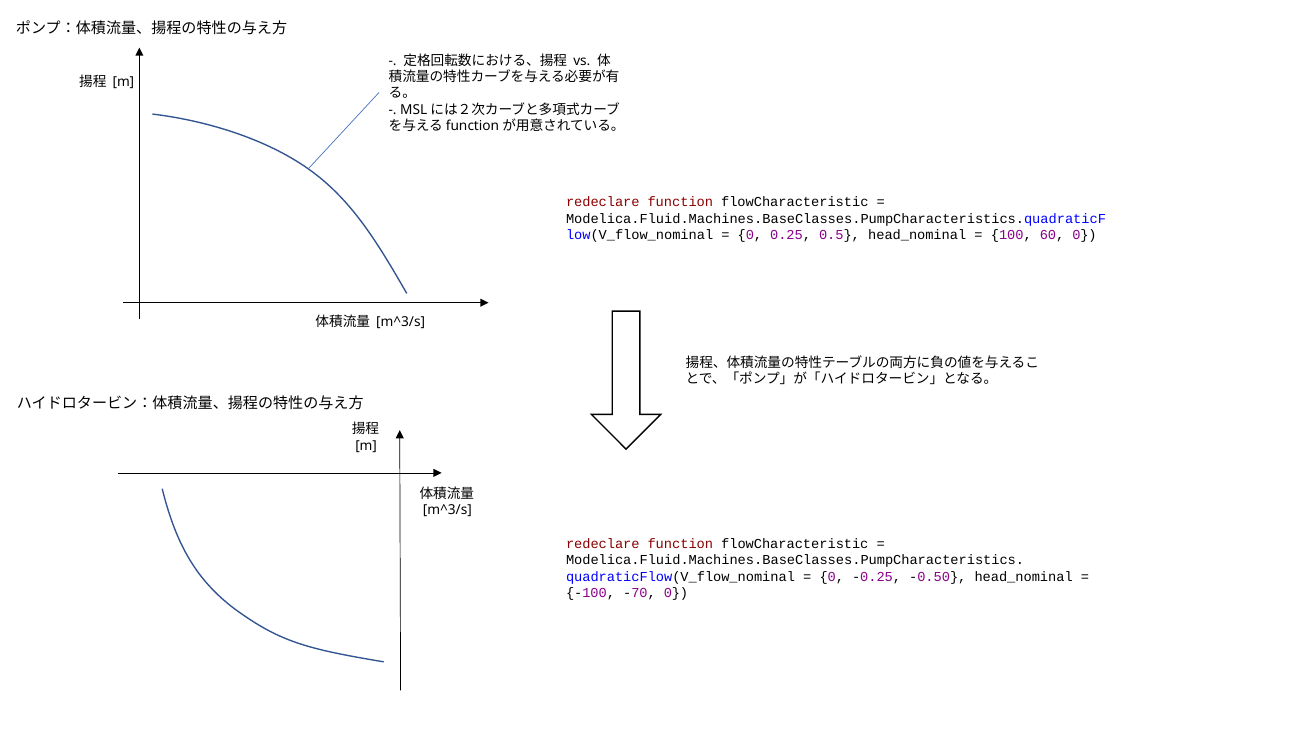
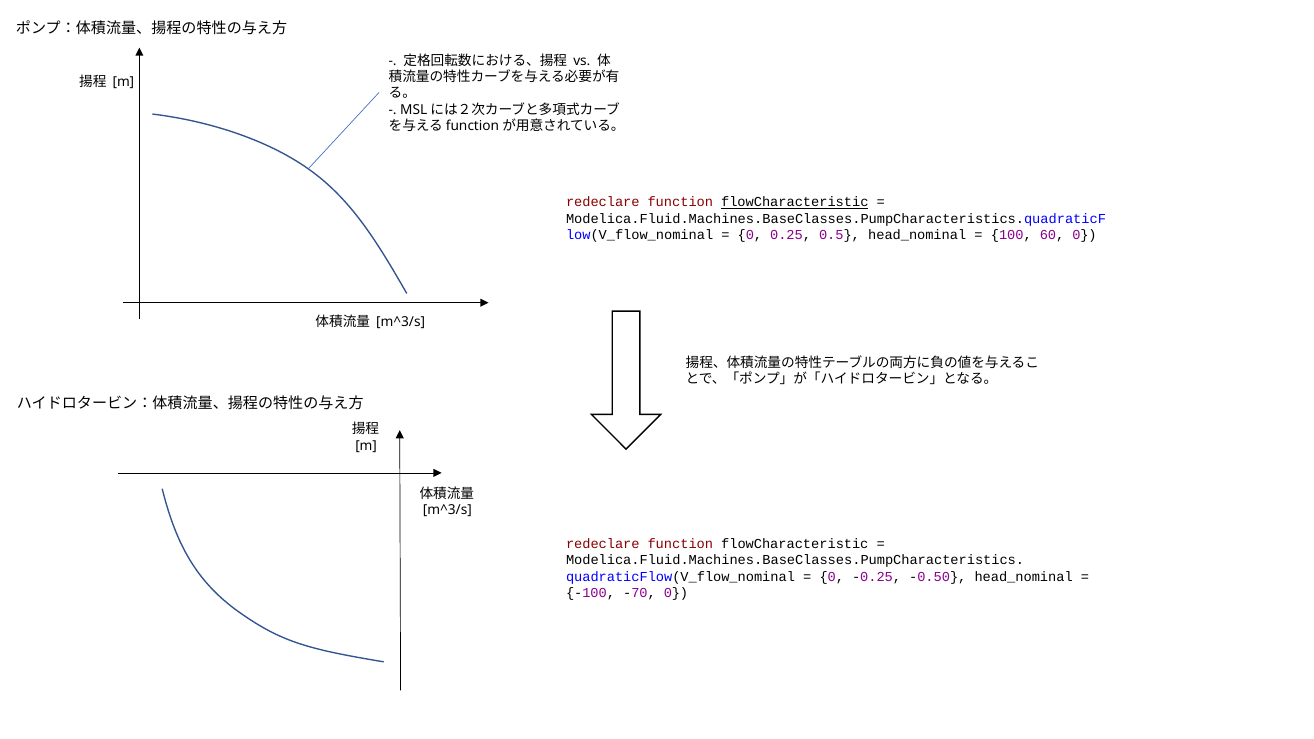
flowCharacteristic at (795, 202) underline: none -> present
